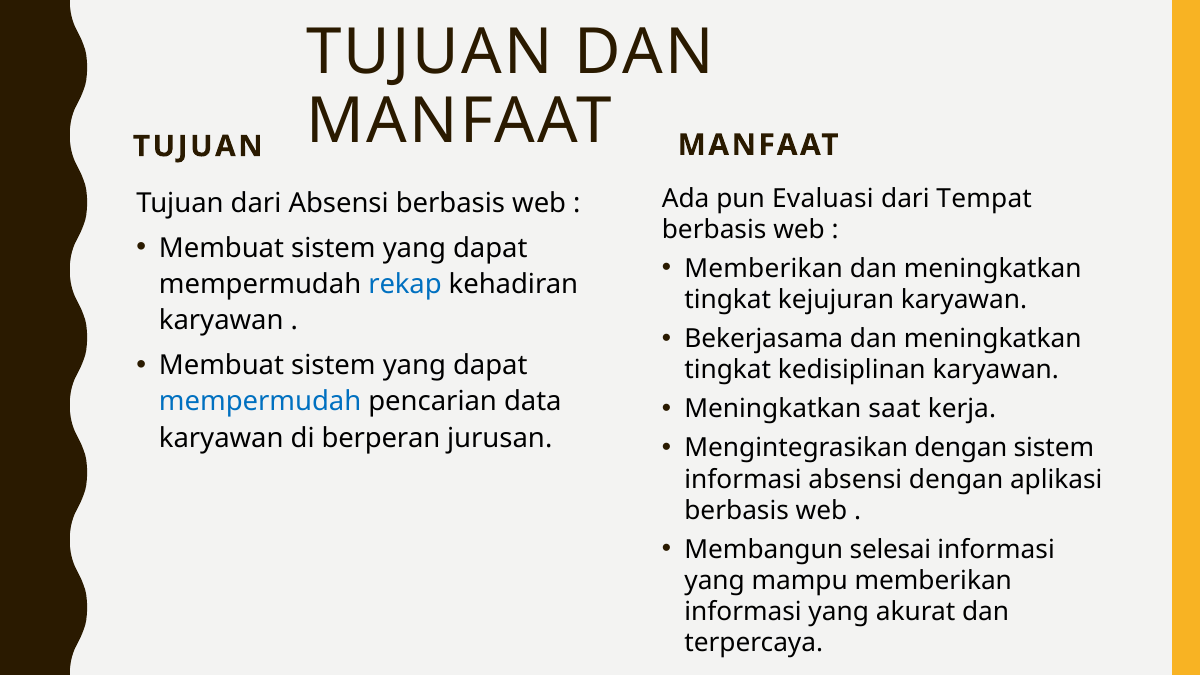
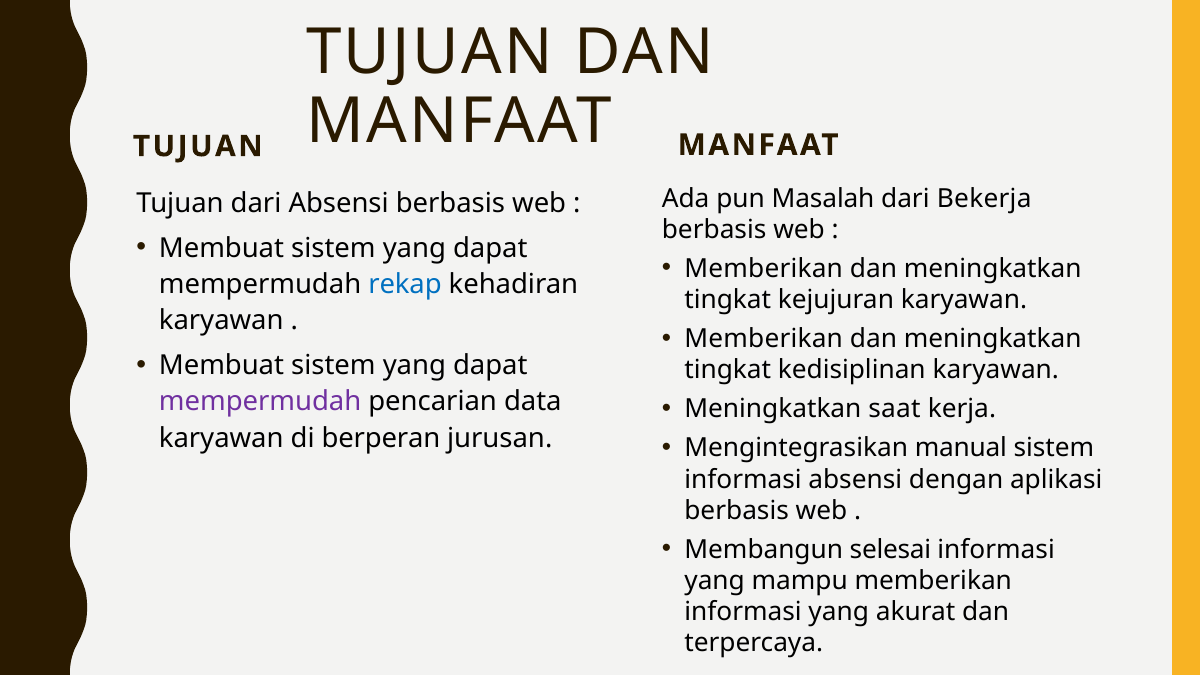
Evaluasi: Evaluasi -> Masalah
Tempat: Tempat -> Bekerja
Bekerjasama at (764, 339): Bekerjasama -> Memberikan
mempermudah at (260, 402) colour: blue -> purple
Mengintegrasikan dengan: dengan -> manual
